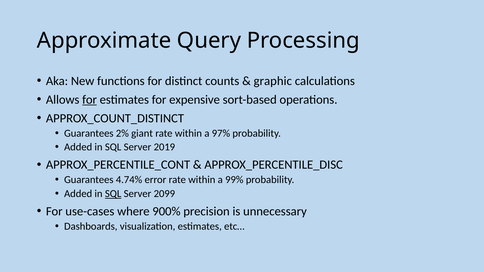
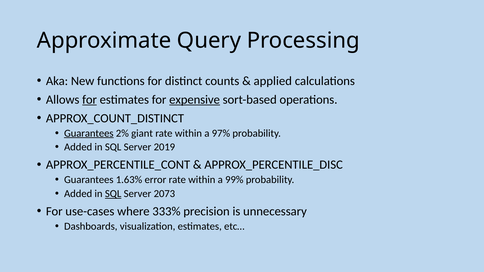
graphic: graphic -> applied
expensive underline: none -> present
Guarantees at (89, 133) underline: none -> present
4.74%: 4.74% -> 1.63%
2099: 2099 -> 2073
900%: 900% -> 333%
